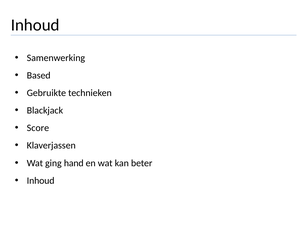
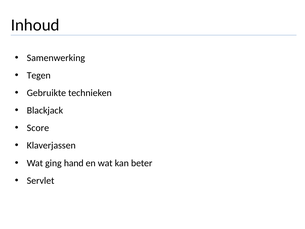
Based: Based -> Tegen
Inhoud at (41, 180): Inhoud -> Servlet
